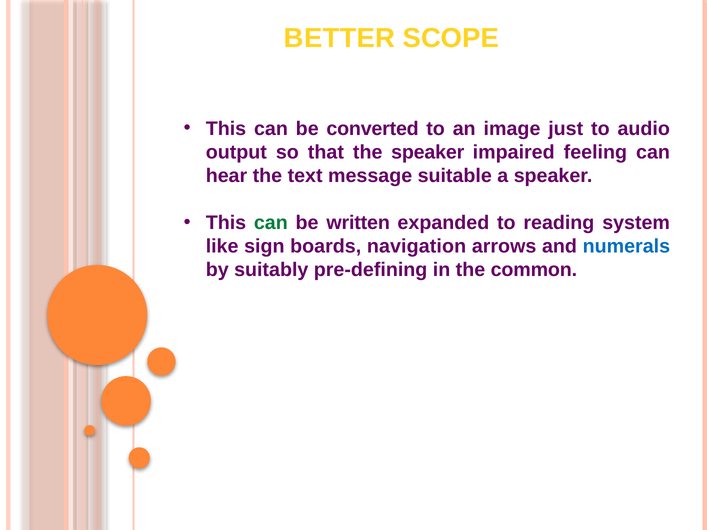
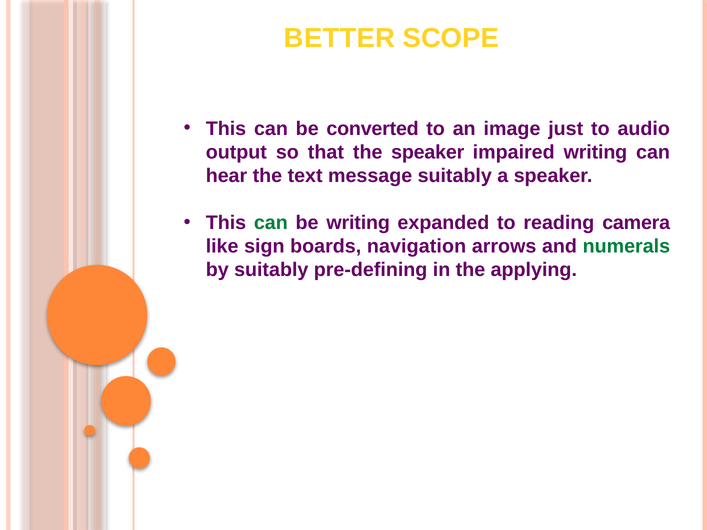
impaired feeling: feeling -> writing
message suitable: suitable -> suitably
be written: written -> writing
system: system -> camera
numerals colour: blue -> green
common: common -> applying
